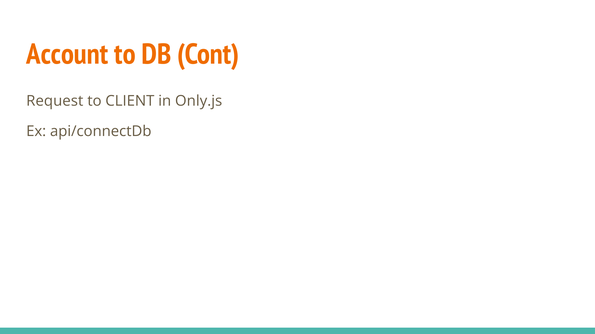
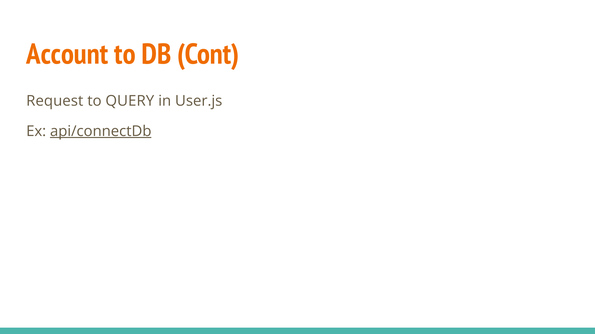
CLIENT: CLIENT -> QUERY
Only.js: Only.js -> User.js
api/connectDb underline: none -> present
